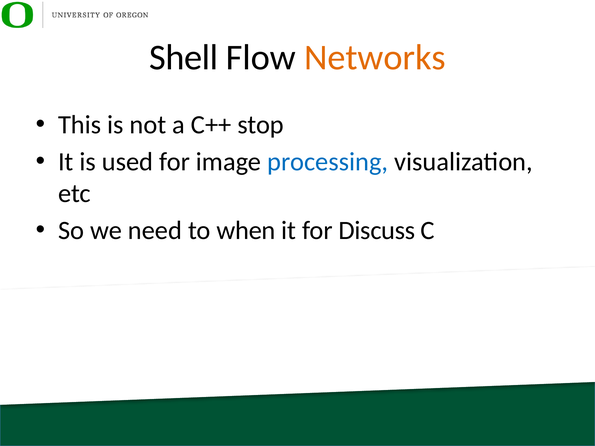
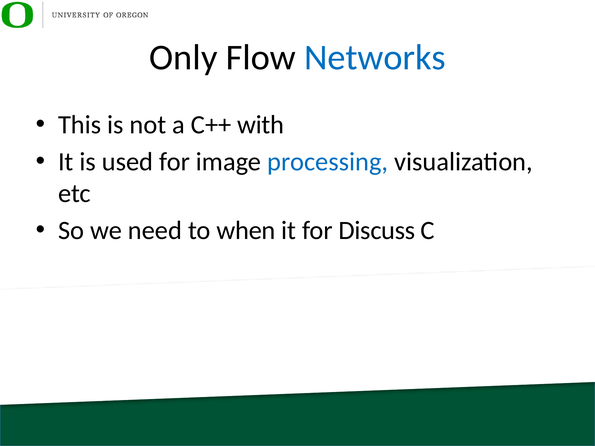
Shell: Shell -> Only
Networks colour: orange -> blue
stop: stop -> with
